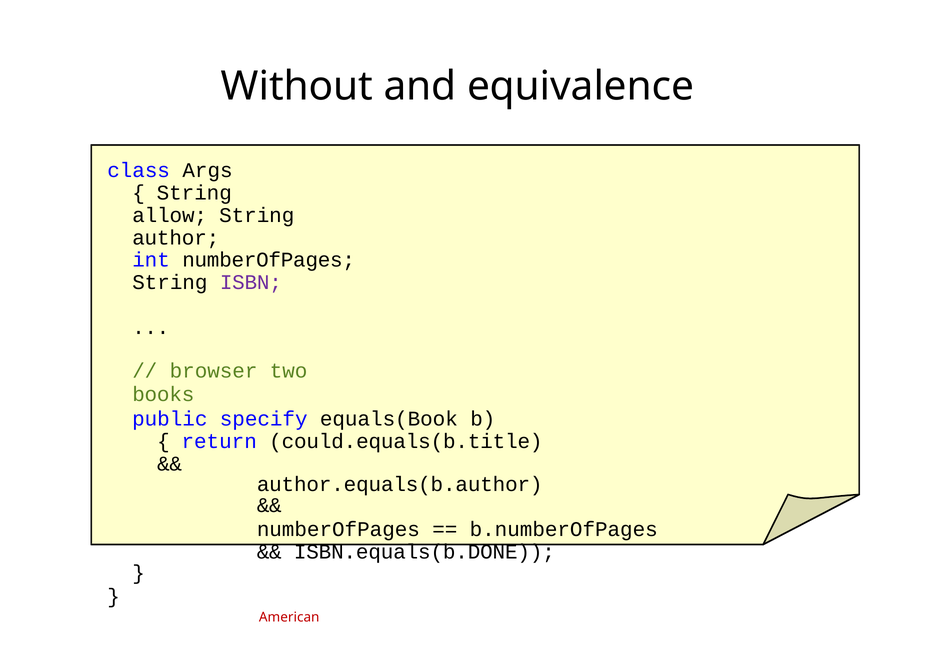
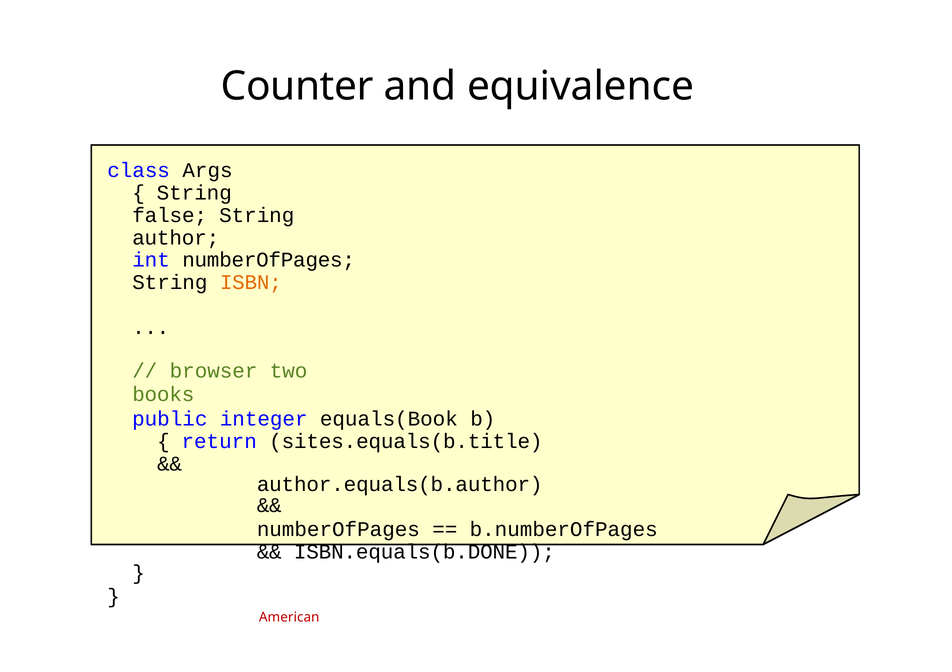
Without: Without -> Counter
allow: allow -> false
ISBN colour: purple -> orange
specify: specify -> integer
could.equals(b.title: could.equals(b.title -> sites.equals(b.title
